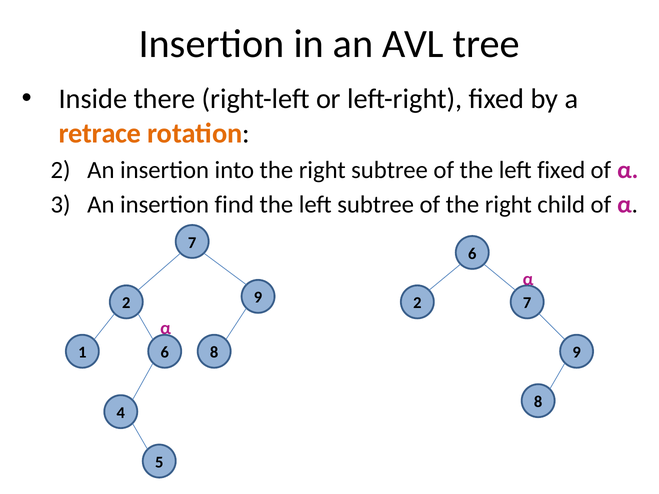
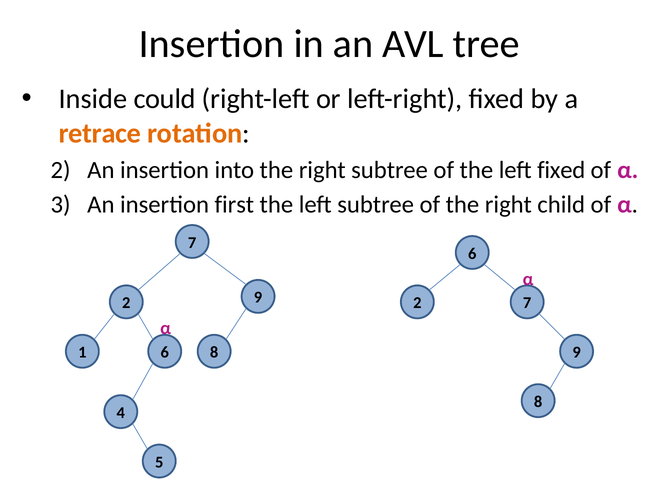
there: there -> could
find: find -> first
